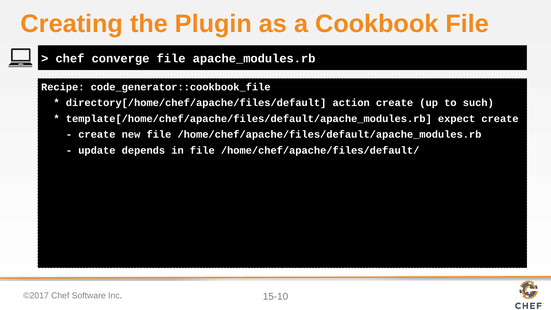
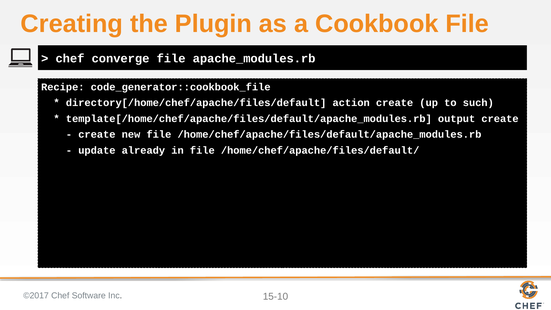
expect: expect -> output
depends: depends -> already
